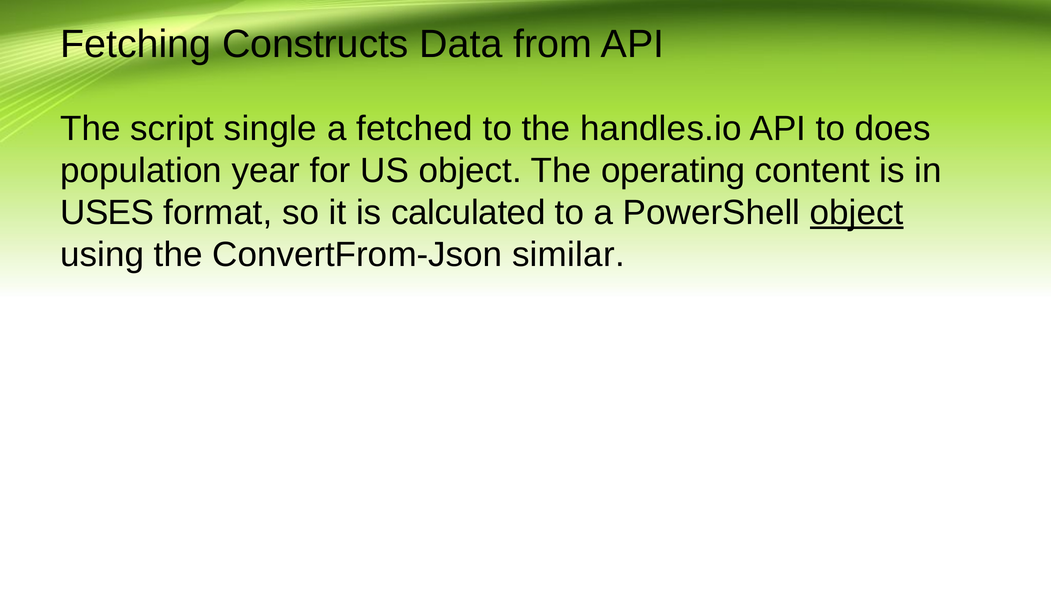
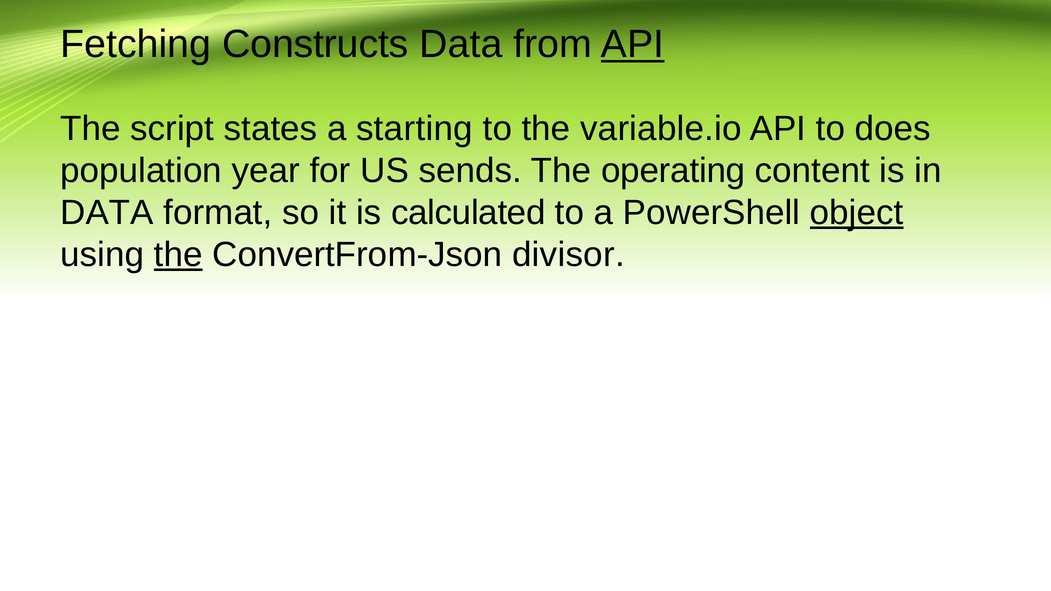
API at (633, 44) underline: none -> present
single: single -> states
fetched: fetched -> starting
handles.io: handles.io -> variable.io
US object: object -> sends
USES at (107, 213): USES -> DATA
the at (178, 255) underline: none -> present
similar: similar -> divisor
